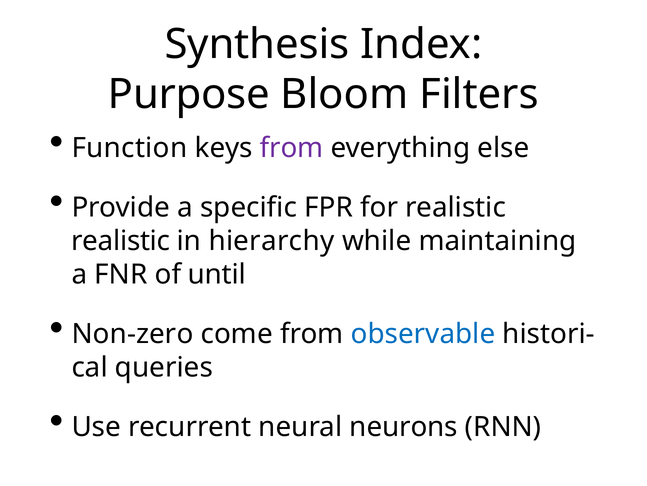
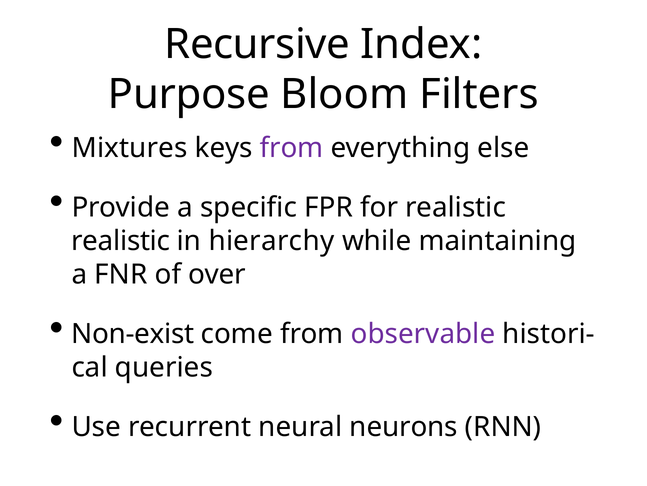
Synthesis: Synthesis -> Recursive
Function: Function -> Mixtures
until: until -> over
Non-zero: Non-zero -> Non-exist
observable colour: blue -> purple
